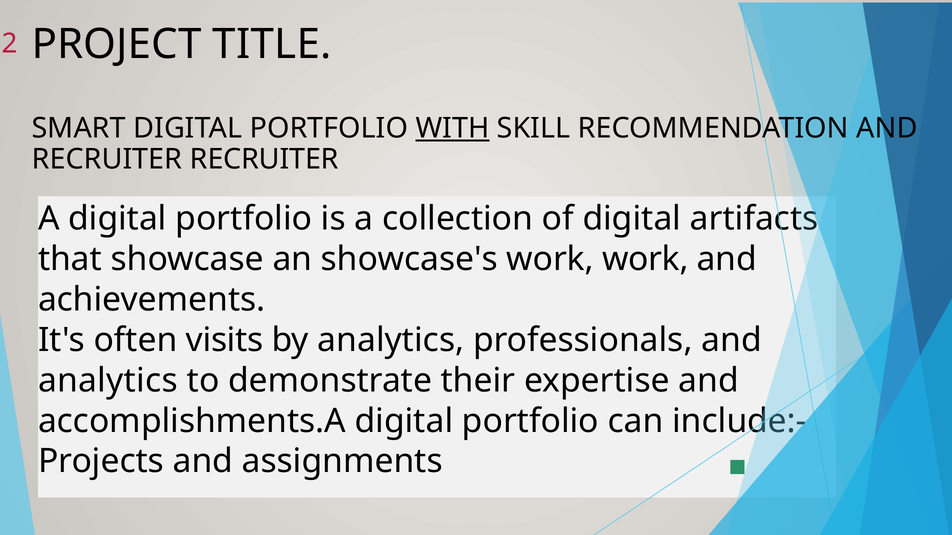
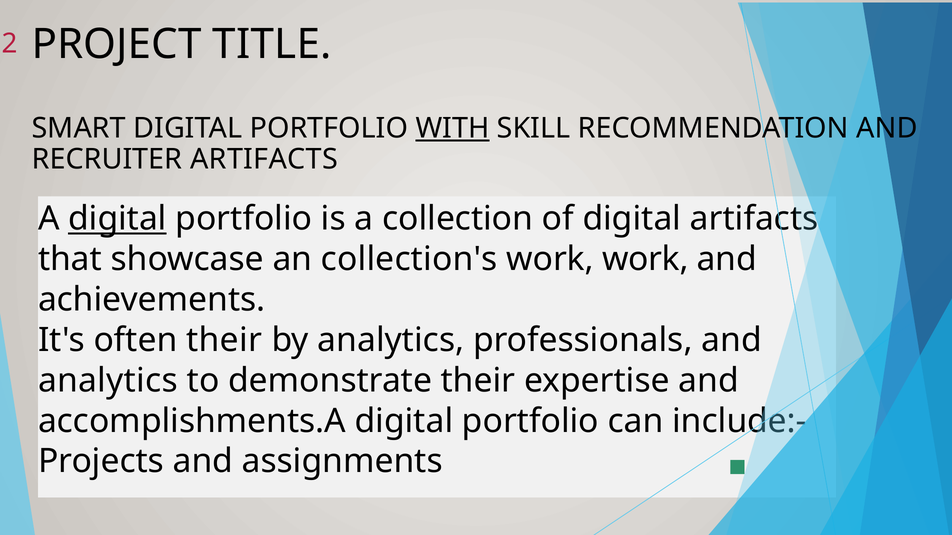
RECRUITER RECRUITER: RECRUITER -> ARTIFACTS
digital at (117, 219) underline: none -> present
showcase's: showcase's -> collection's
often visits: visits -> their
